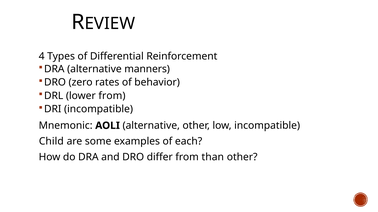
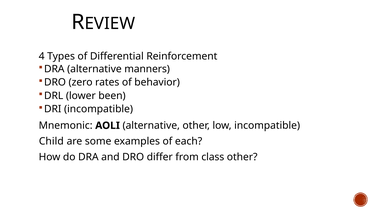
lower from: from -> been
than: than -> class
